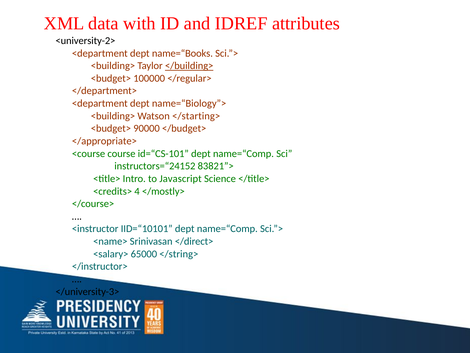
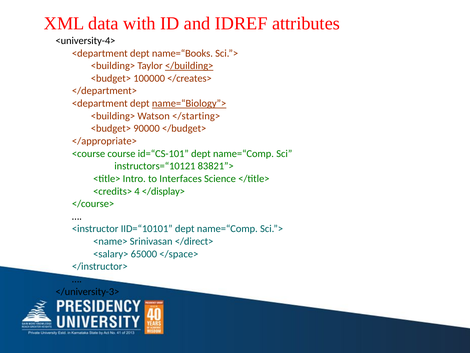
<university-2>: <university-2> -> <university-4>
</regular>: </regular> -> </creates>
name=“Biology”> underline: none -> present
instructors=“24152: instructors=“24152 -> instructors=“10121
Javascript: Javascript -> Interfaces
</mostly>: </mostly> -> </display>
</string>: </string> -> </space>
